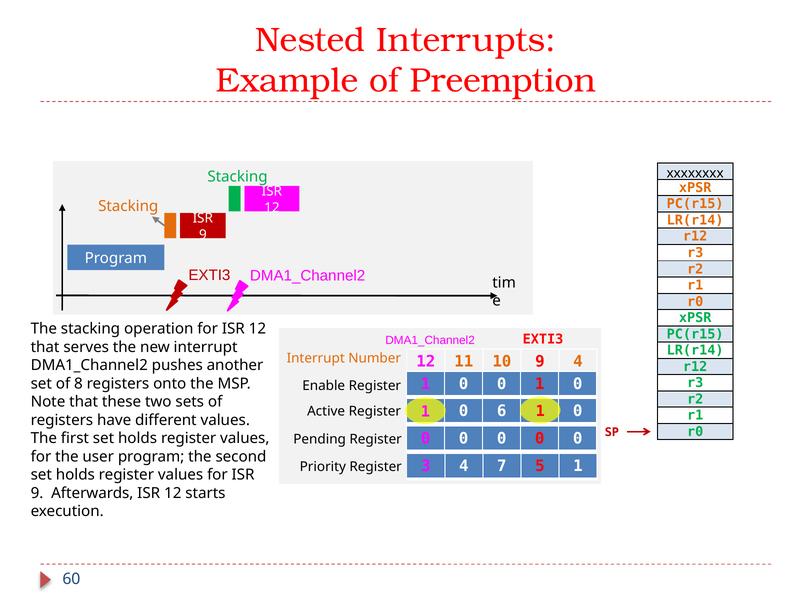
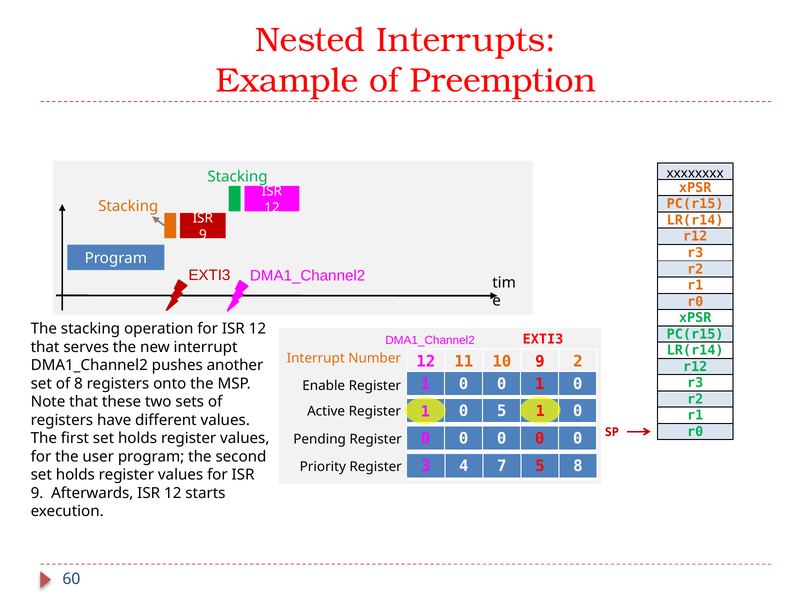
9 4: 4 -> 2
0 6: 6 -> 5
5 1: 1 -> 8
